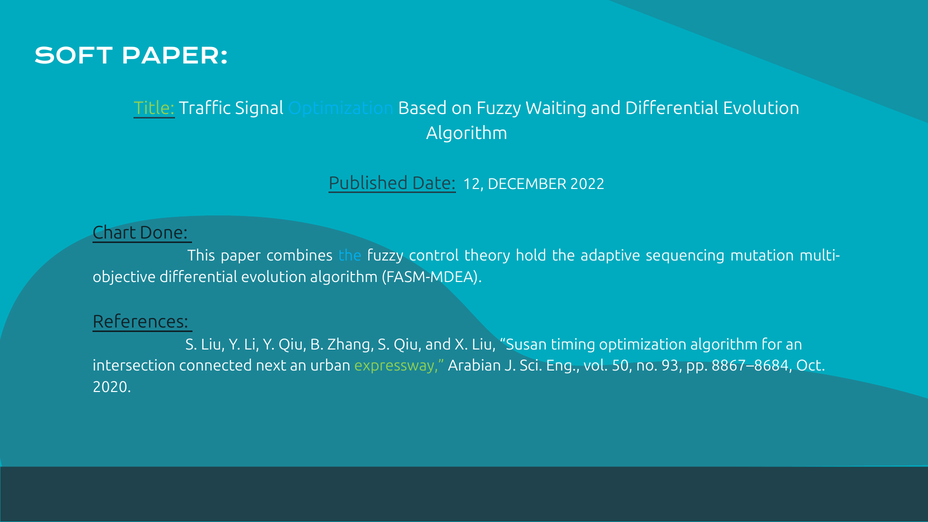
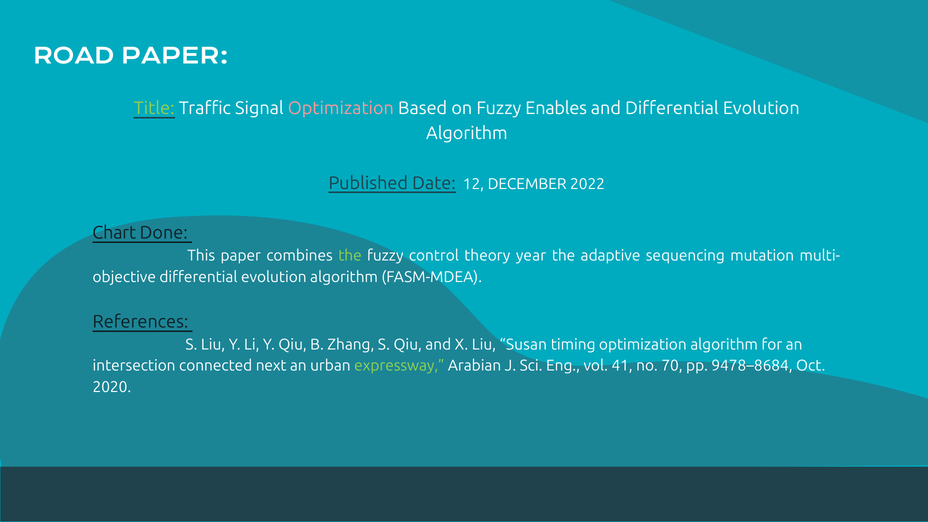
SOFT: SOFT -> ROAD
Optimization at (341, 108) colour: light blue -> pink
Waiting: Waiting -> Enables
the at (350, 256) colour: light blue -> light green
hold: hold -> year
50: 50 -> 41
93: 93 -> 70
8867–8684: 8867–8684 -> 9478–8684
